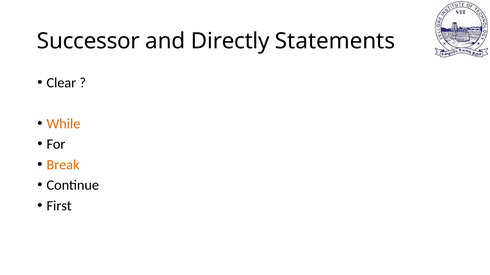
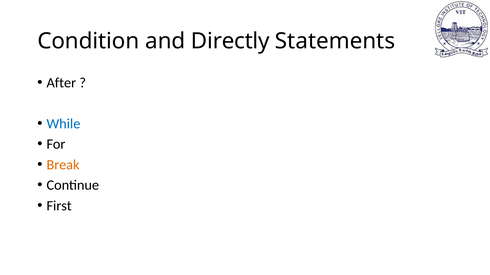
Successor: Successor -> Condition
Clear: Clear -> After
While colour: orange -> blue
